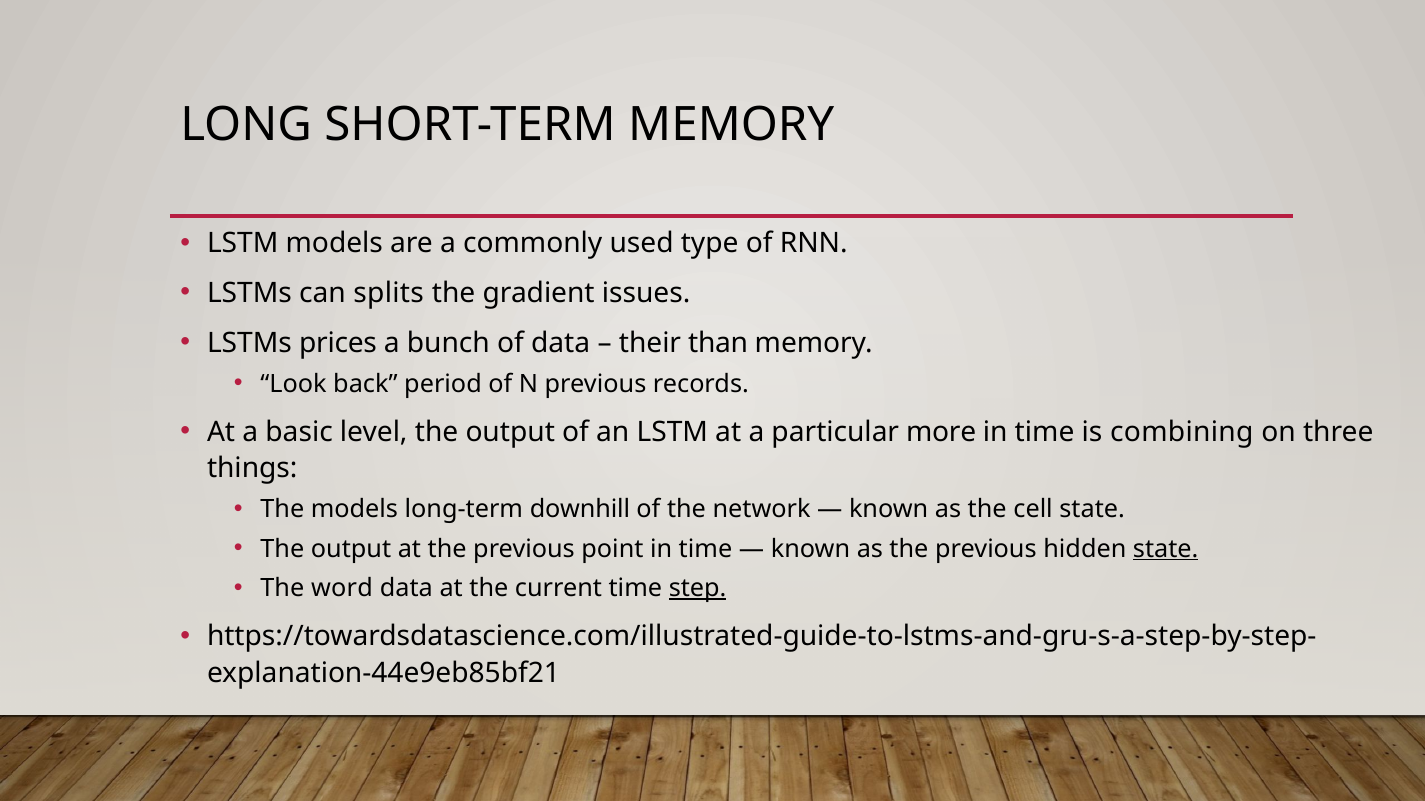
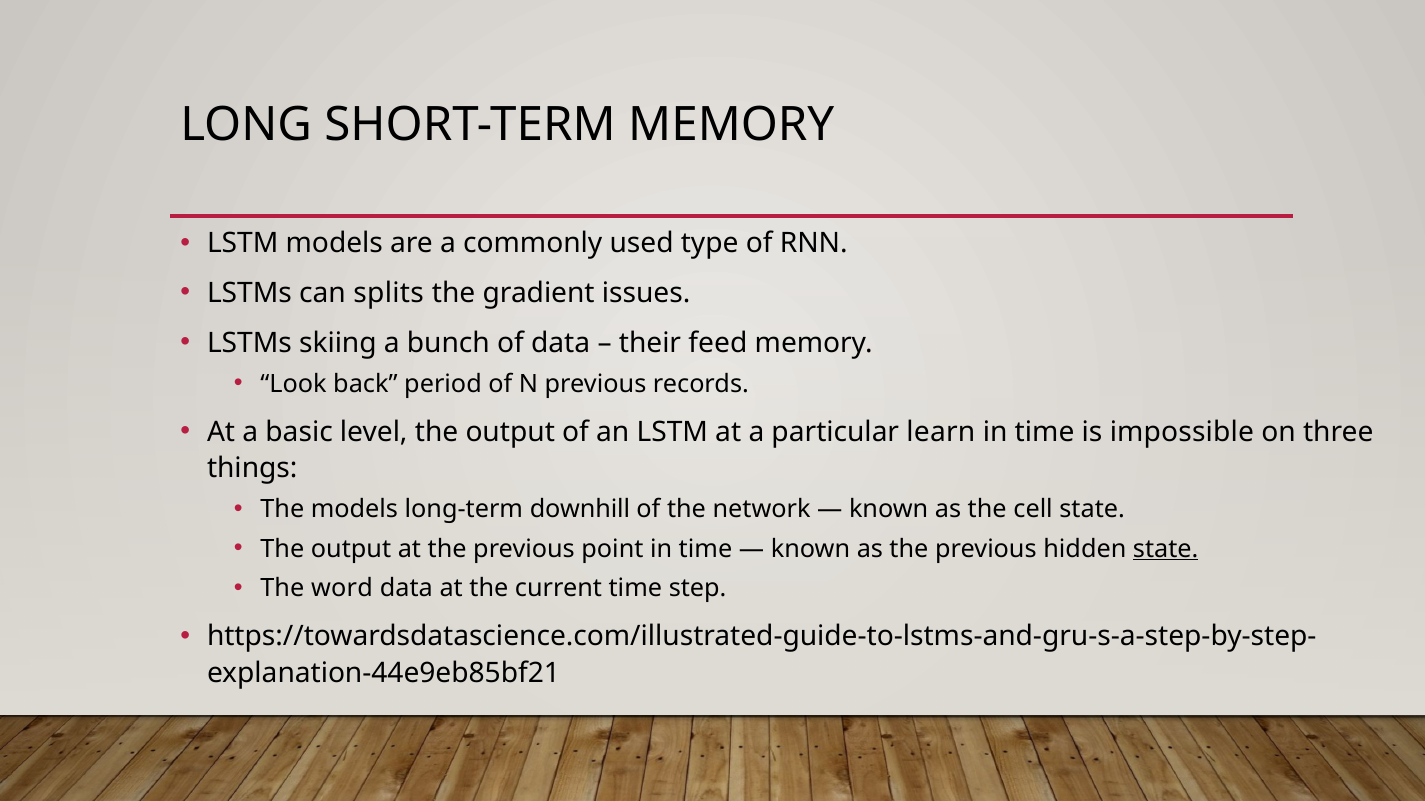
prices: prices -> skiing
than: than -> feed
more: more -> learn
combining: combining -> impossible
step underline: present -> none
